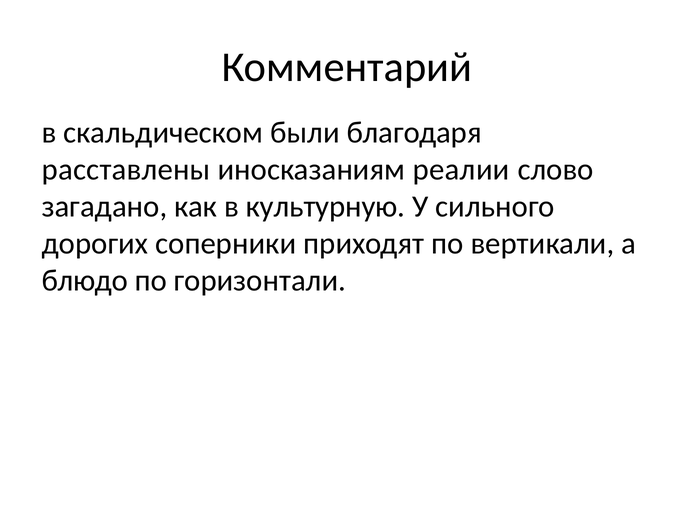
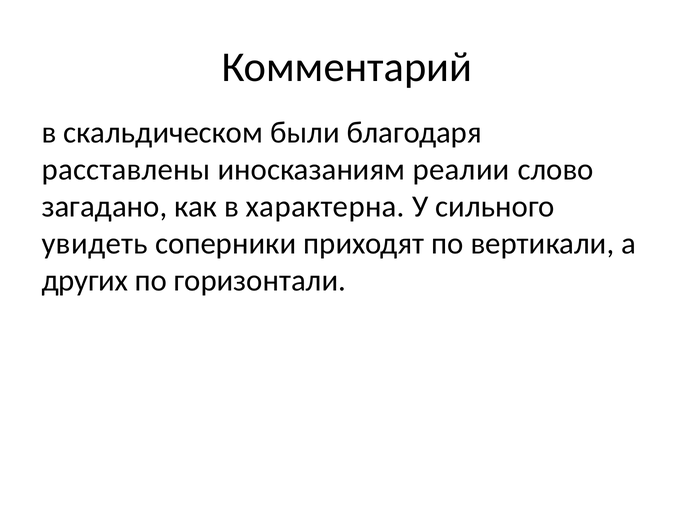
культурную: культурную -> характерна
дорогих: дорогих -> увидеть
блюдо: блюдо -> других
